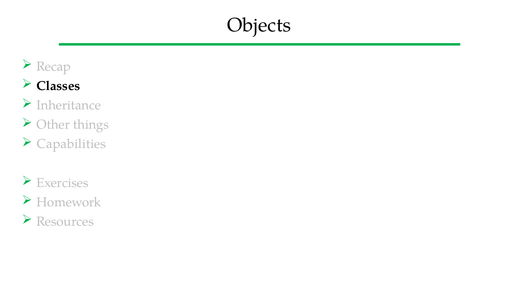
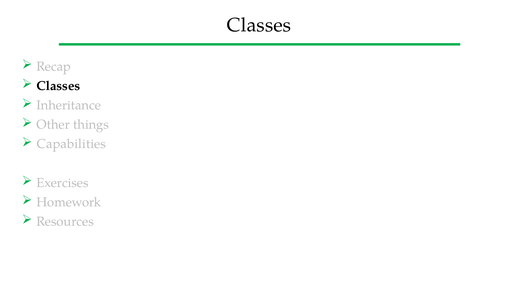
Objects at (259, 25): Objects -> Classes
